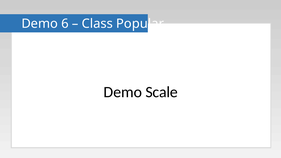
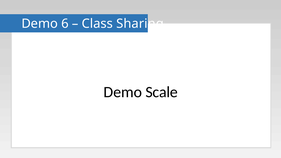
Popular: Popular -> Sharing
